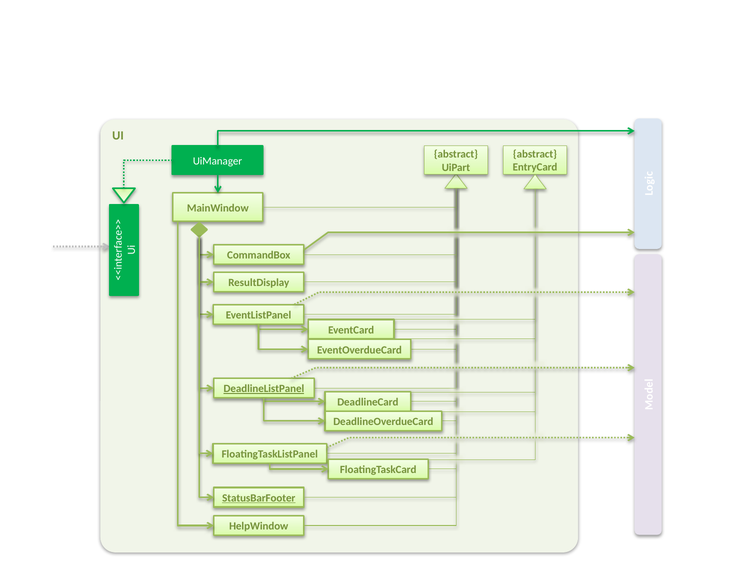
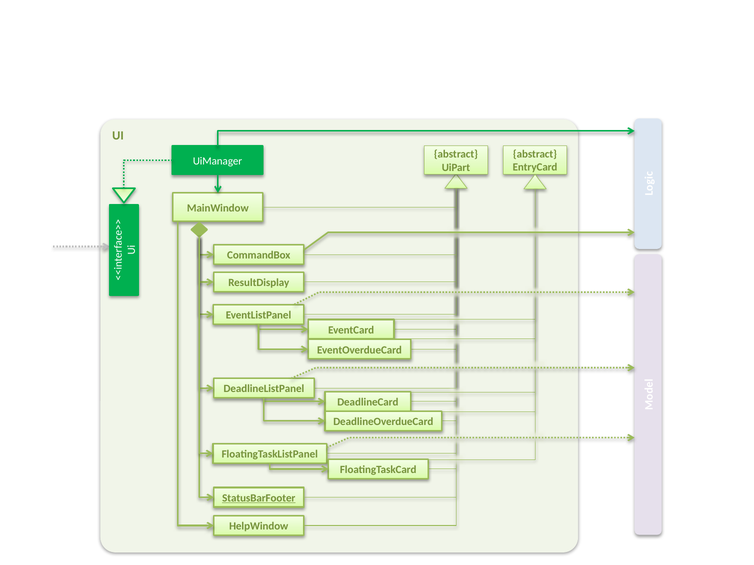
DeadlineListPanel underline: present -> none
